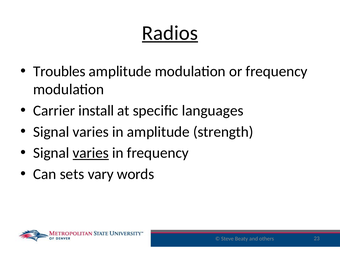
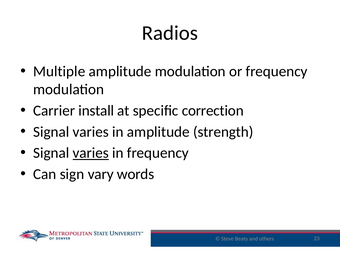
Radios underline: present -> none
Troubles: Troubles -> Multiple
languages: languages -> correction
sets: sets -> sign
